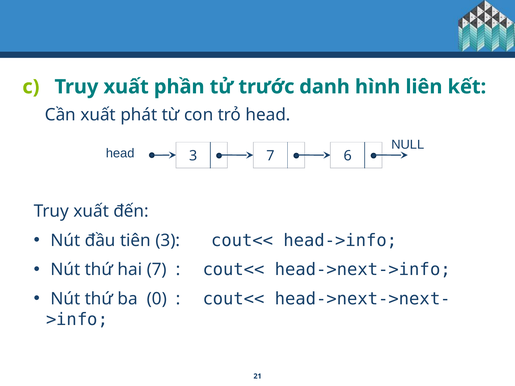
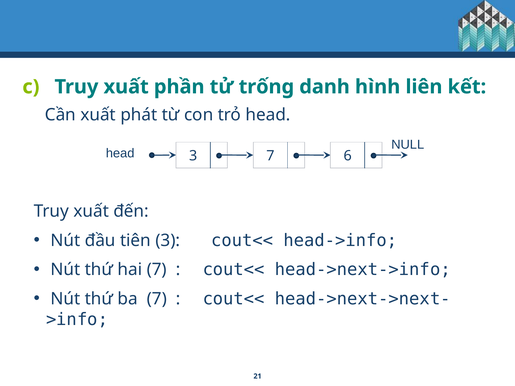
trước: trước -> trống
ba 0: 0 -> 7
